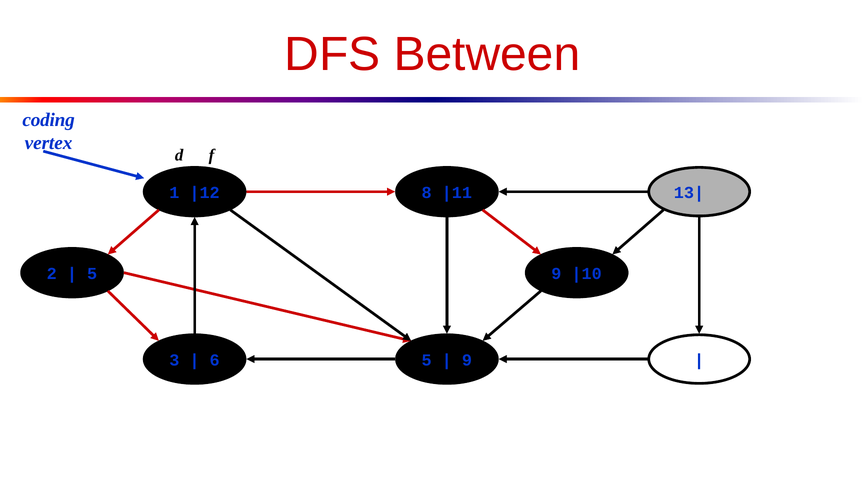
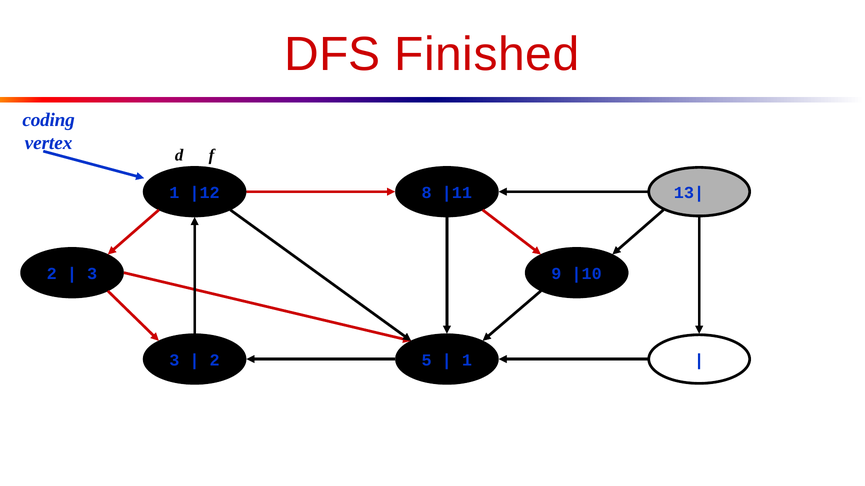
Between: Between -> Finished
5 at (92, 274): 5 -> 3
6 at (215, 361): 6 -> 2
9 at (467, 361): 9 -> 1
